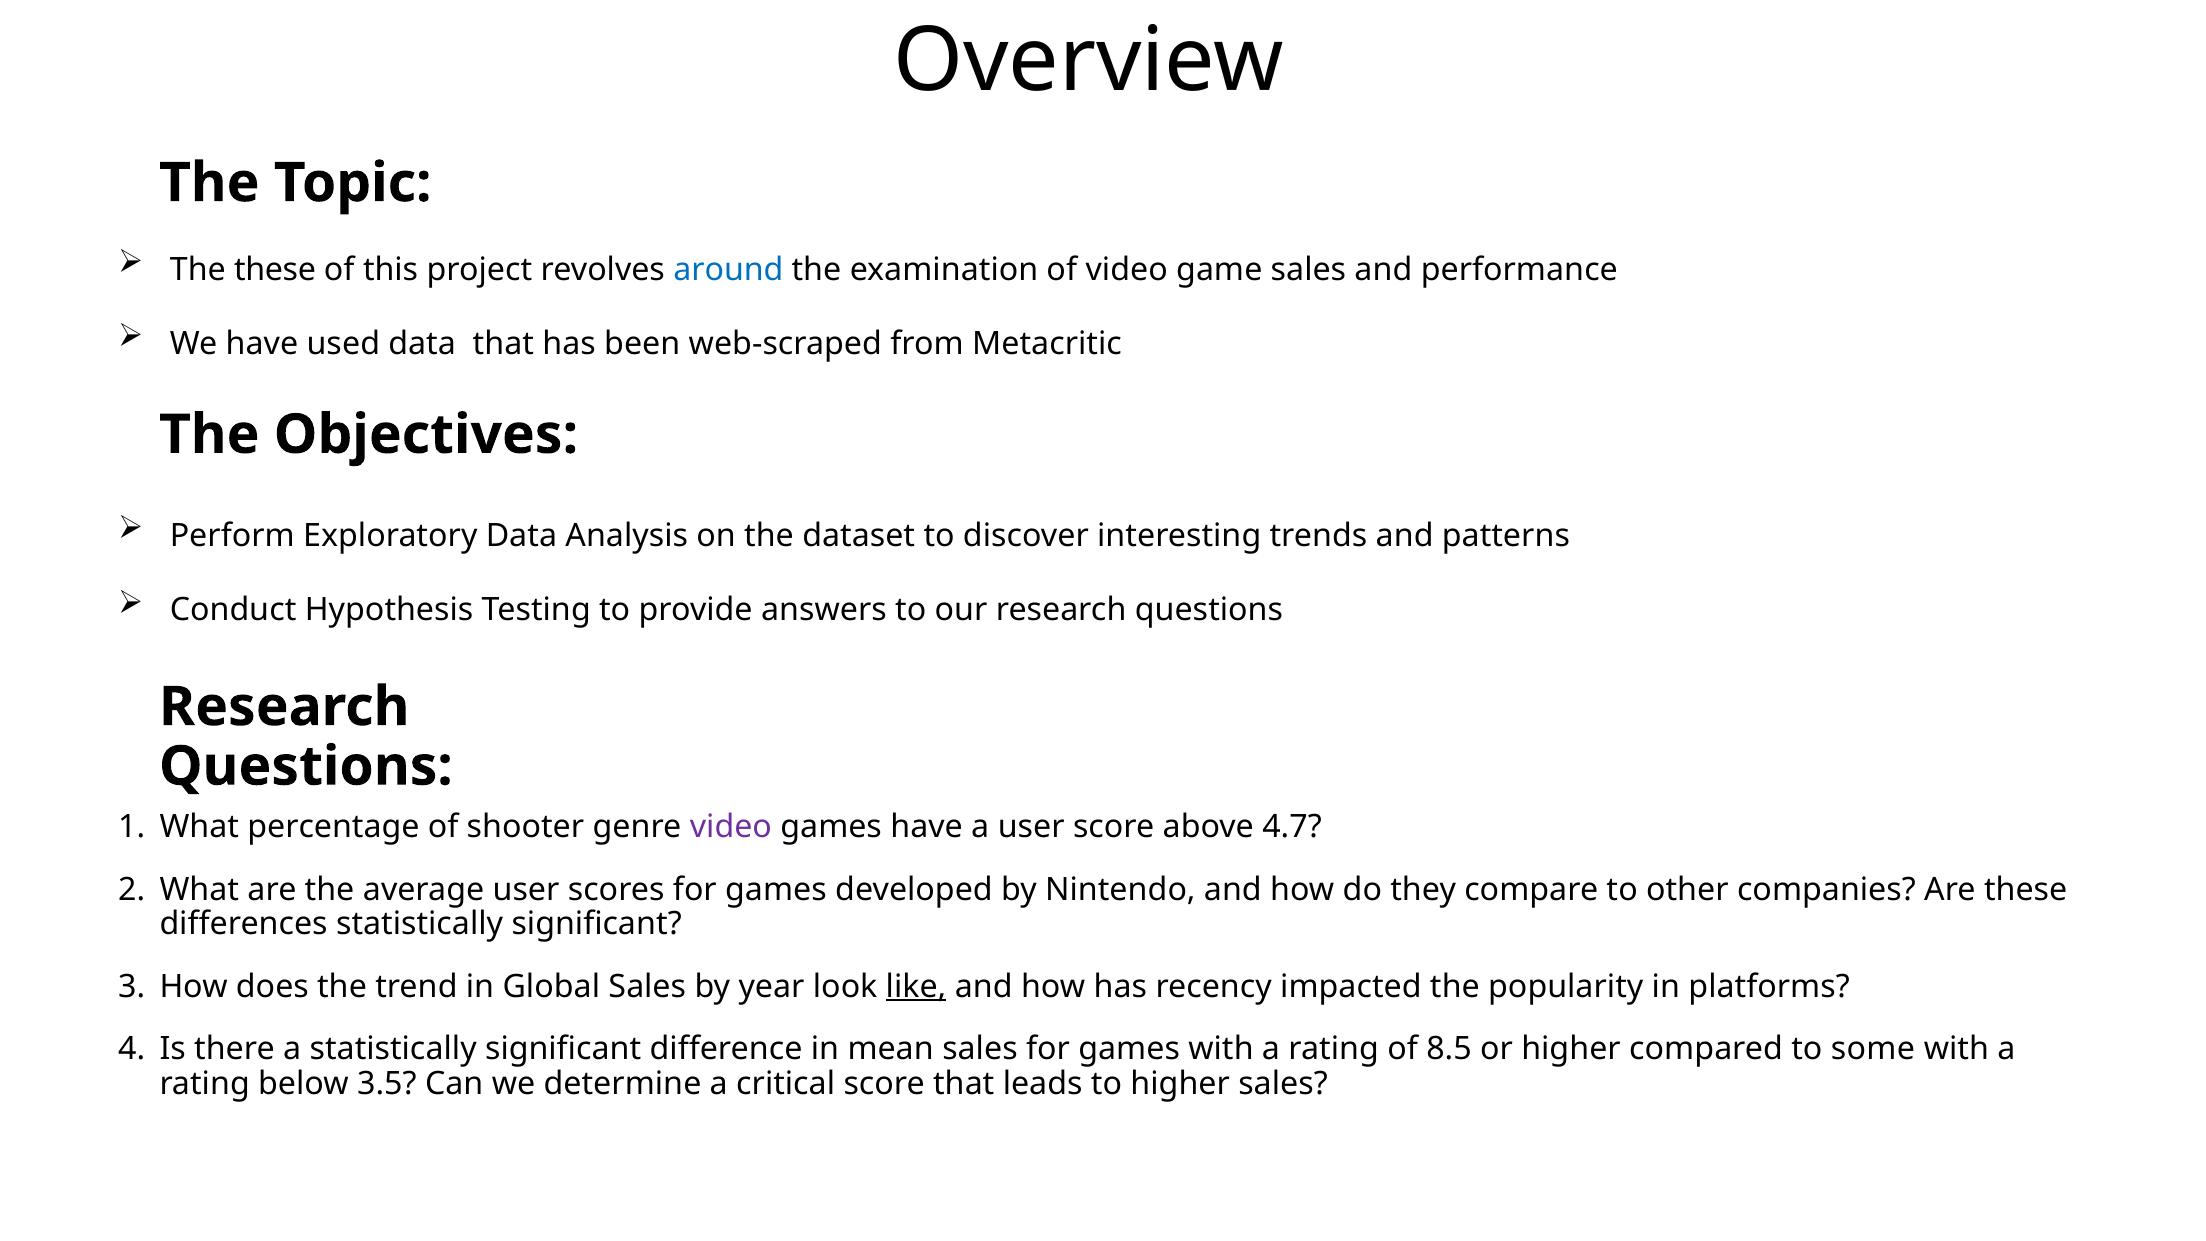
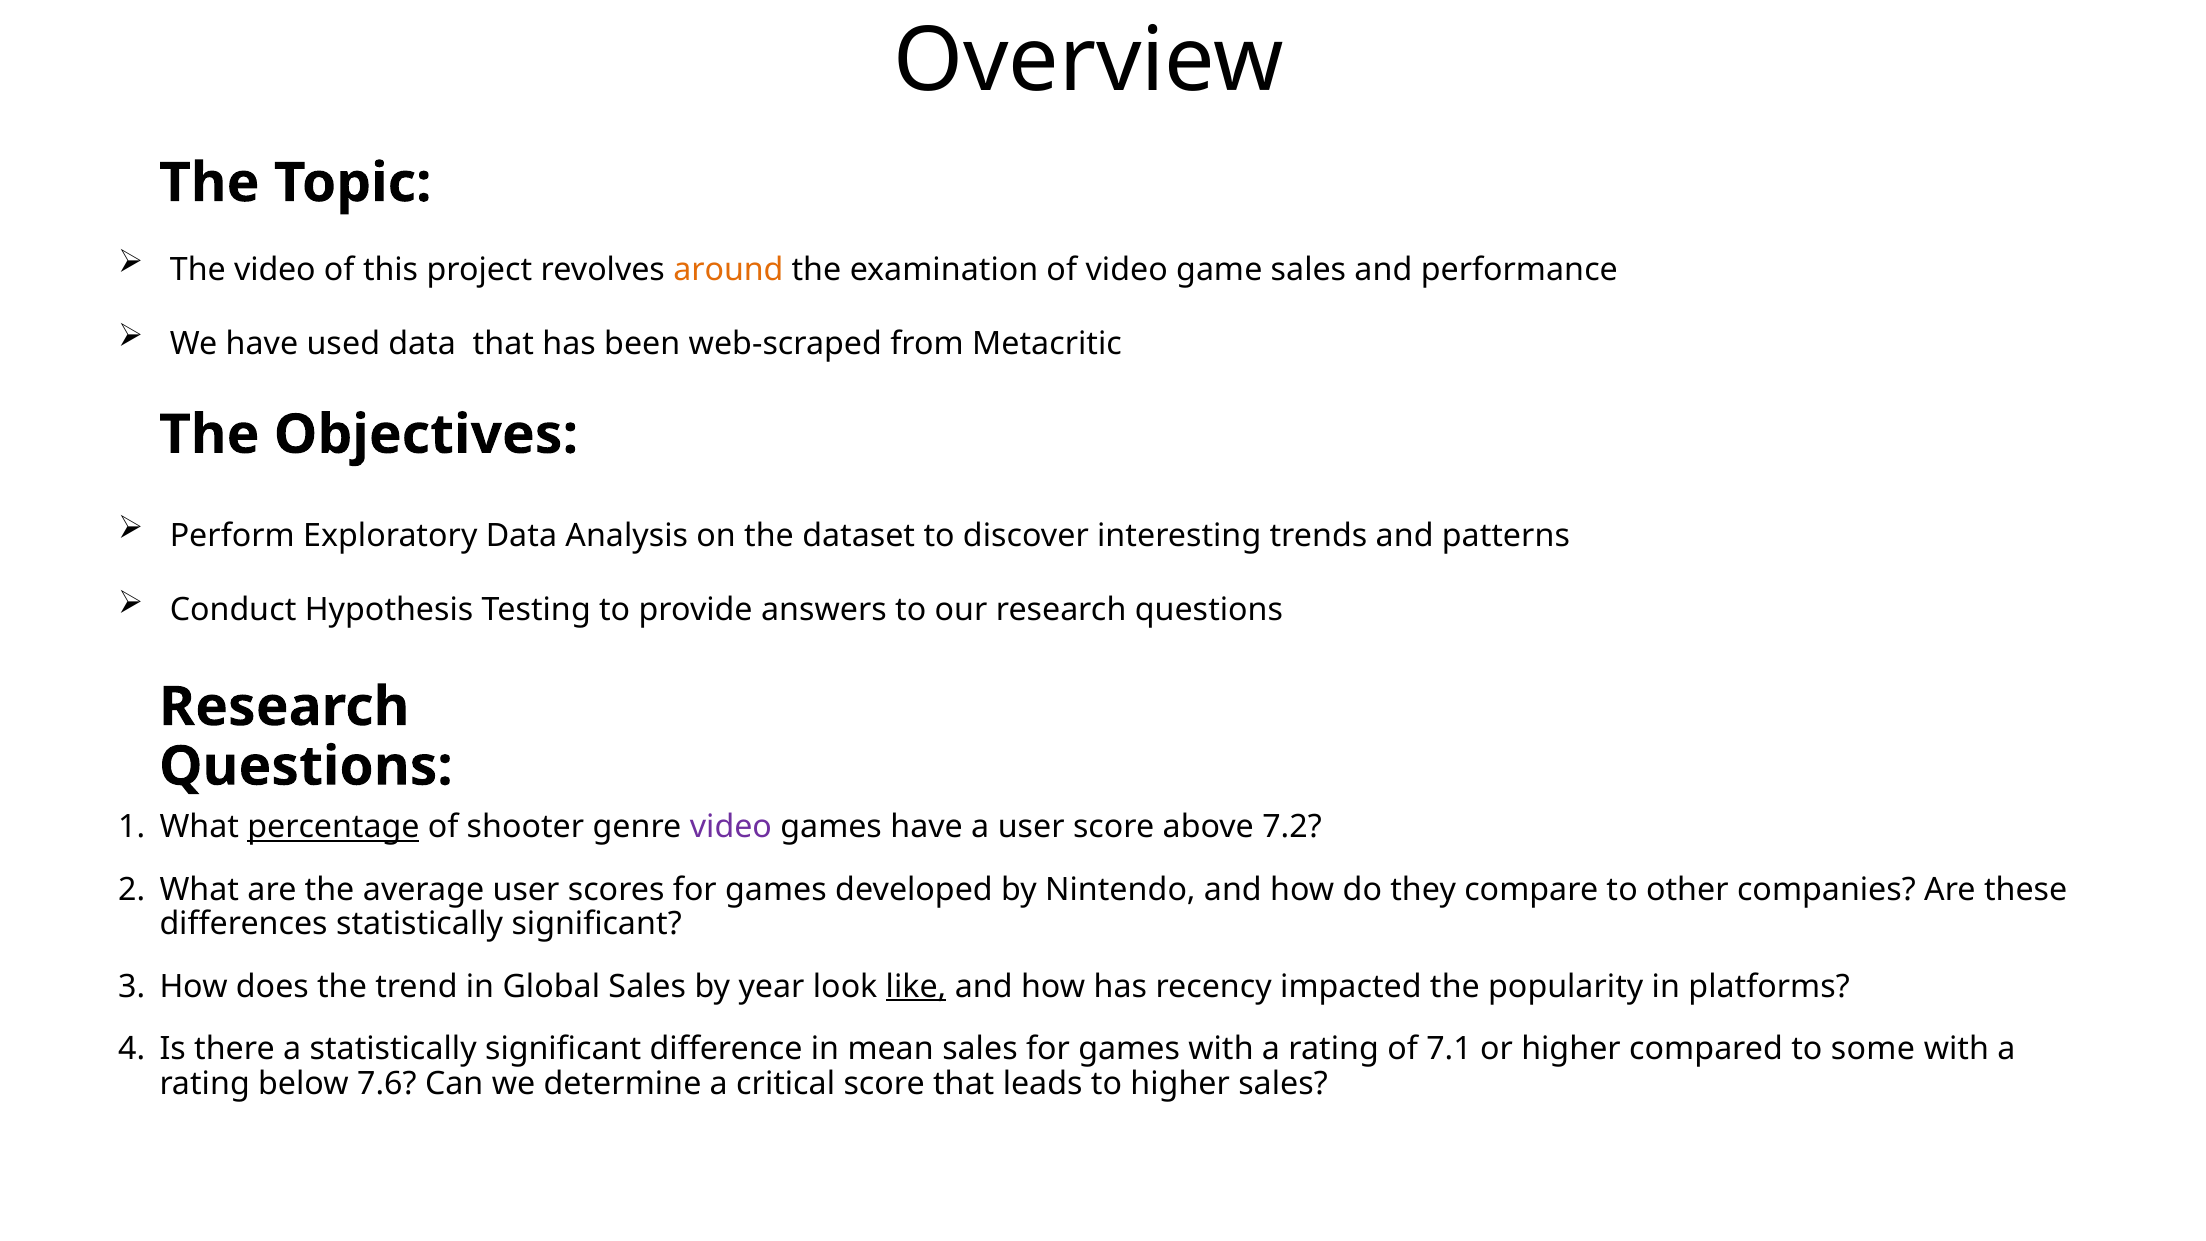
The these: these -> video
around colour: blue -> orange
percentage underline: none -> present
4.7: 4.7 -> 7.2
8.5: 8.5 -> 7.1
3.5: 3.5 -> 7.6
